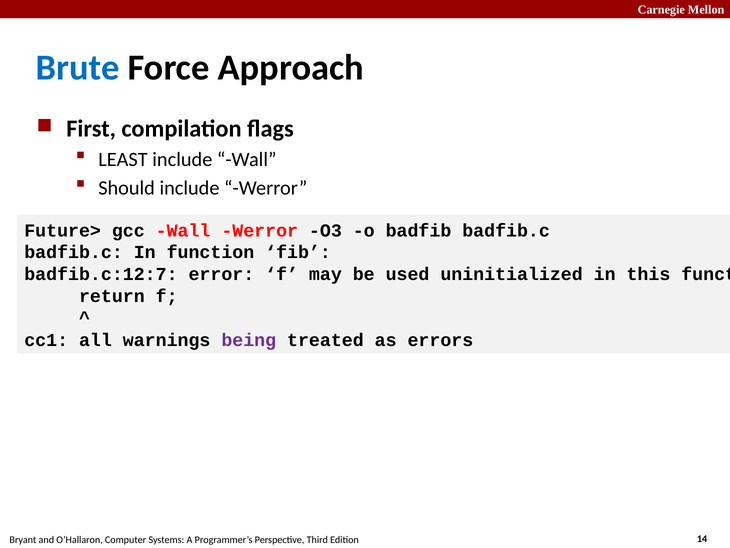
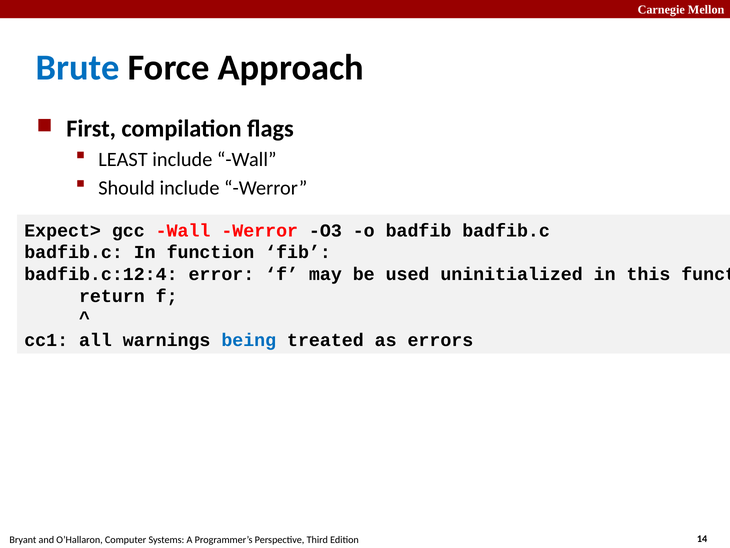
Future>: Future> -> Expect>
badfib.c:12:7: badfib.c:12:7 -> badfib.c:12:4
being colour: purple -> blue
